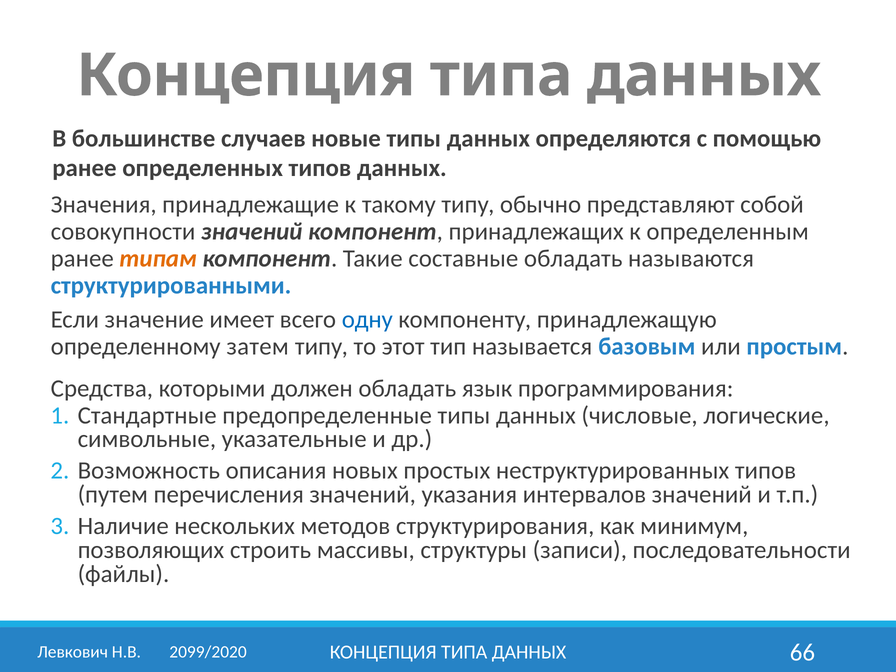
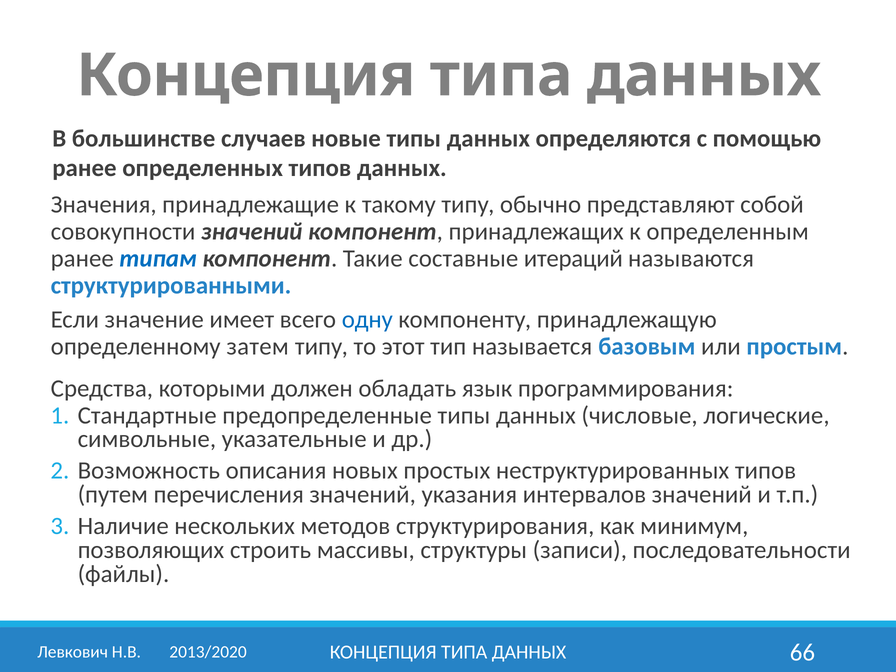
типам colour: orange -> blue
составные обладать: обладать -> итераций
2099/2020: 2099/2020 -> 2013/2020
